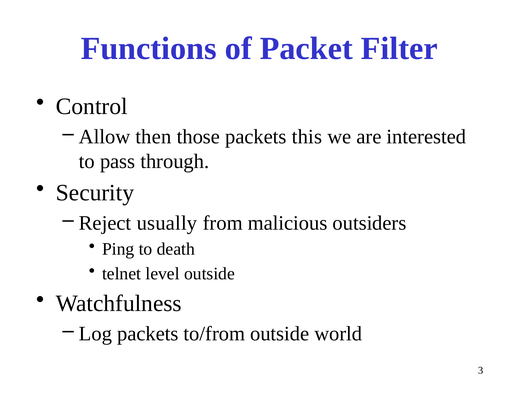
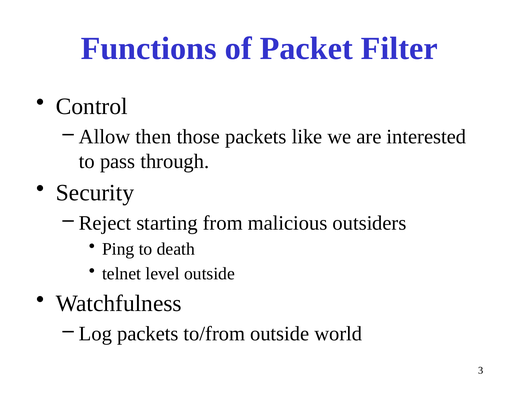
this: this -> like
usually: usually -> starting
